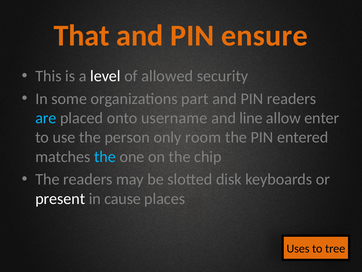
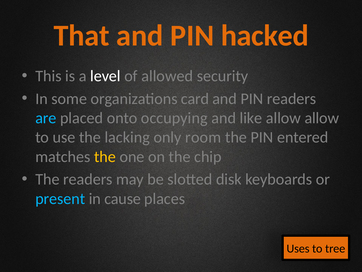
ensure: ensure -> hacked
part: part -> card
username: username -> occupying
line: line -> like
allow enter: enter -> allow
person: person -> lacking
the at (105, 156) colour: light blue -> yellow
present colour: white -> light blue
